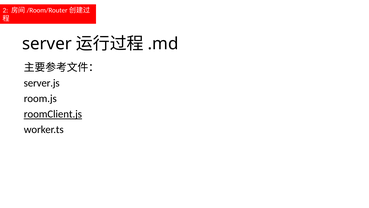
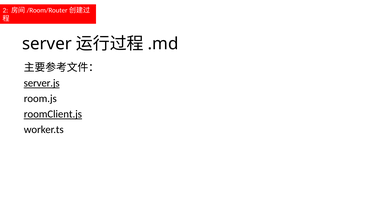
server.js underline: none -> present
